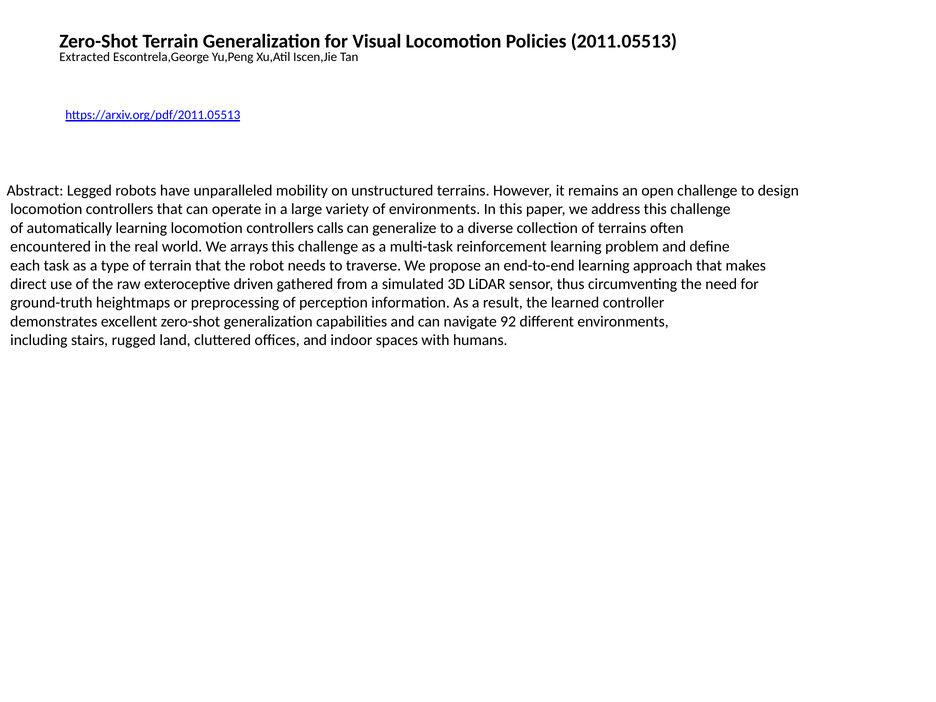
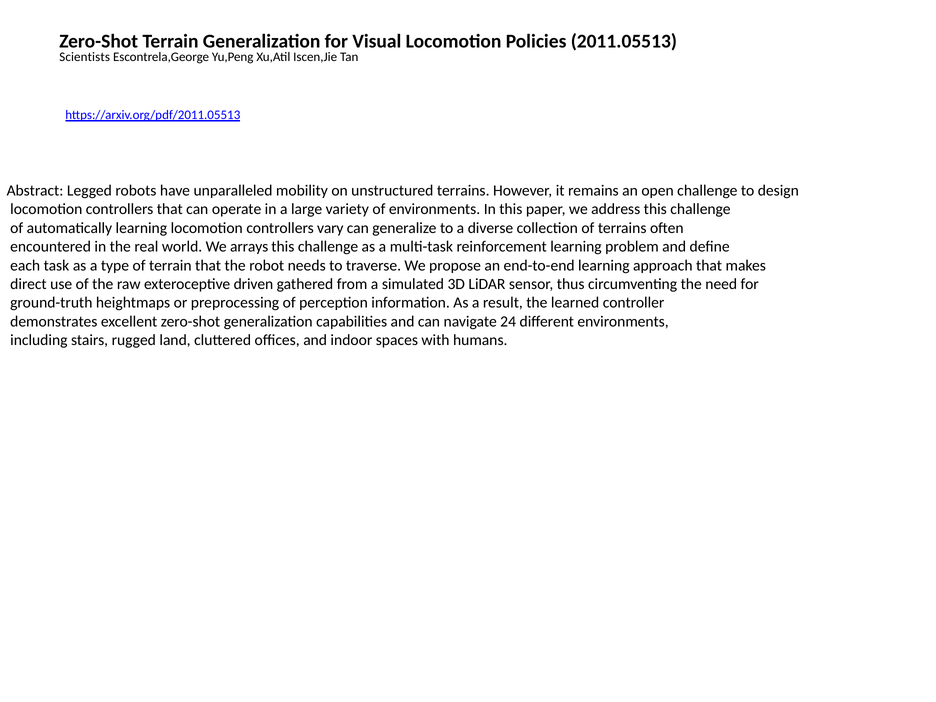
Extracted: Extracted -> Scientists
calls: calls -> vary
92: 92 -> 24
